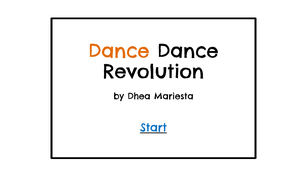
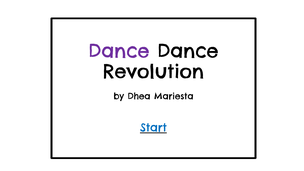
Dance at (119, 51) colour: orange -> purple
